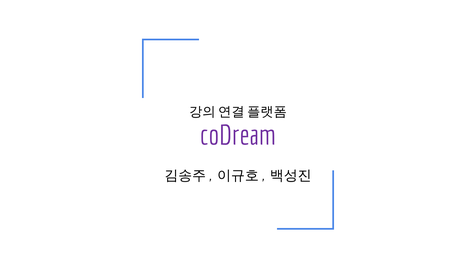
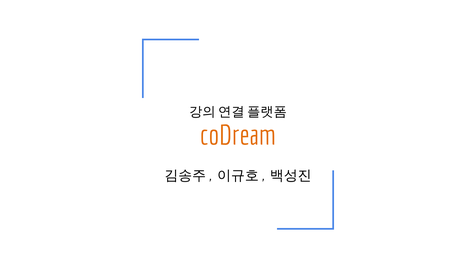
coDream colour: purple -> orange
